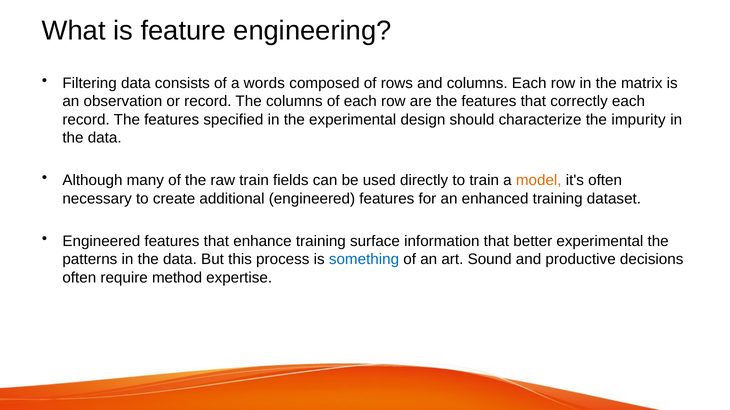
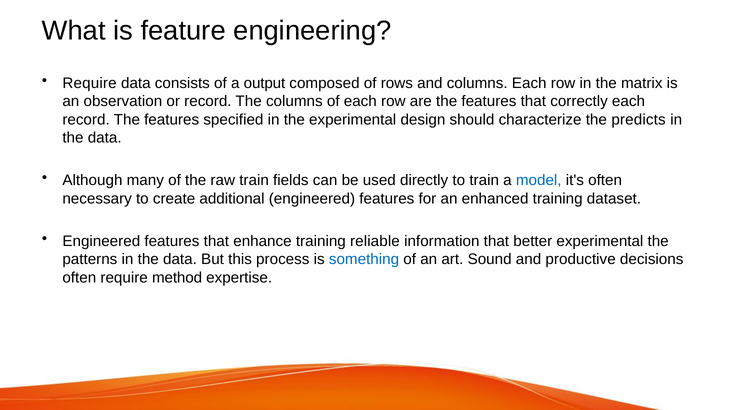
Filtering at (90, 83): Filtering -> Require
words: words -> output
impurity: impurity -> predicts
model colour: orange -> blue
surface: surface -> reliable
